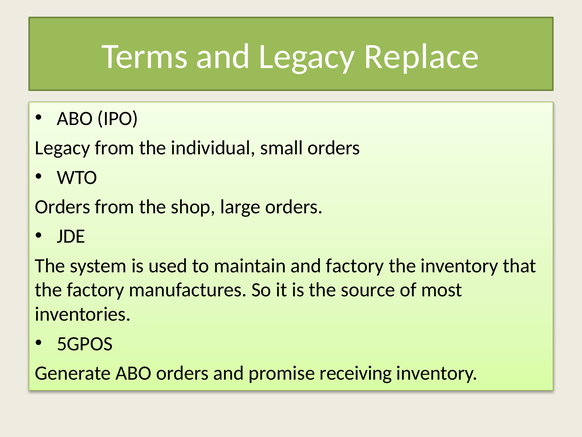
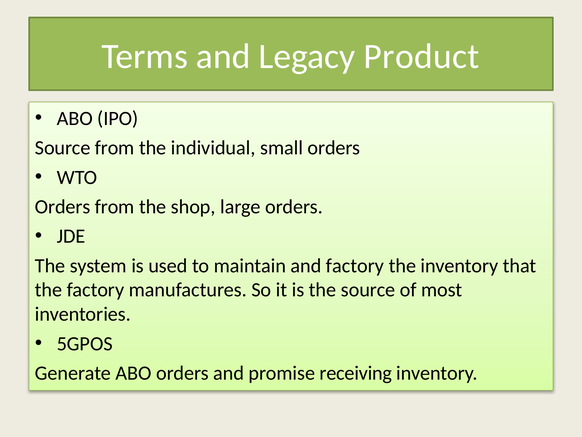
Replace: Replace -> Product
Legacy at (63, 148): Legacy -> Source
